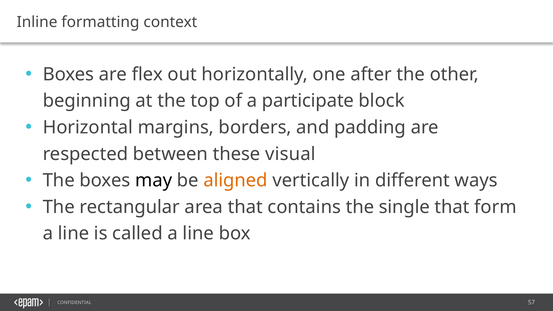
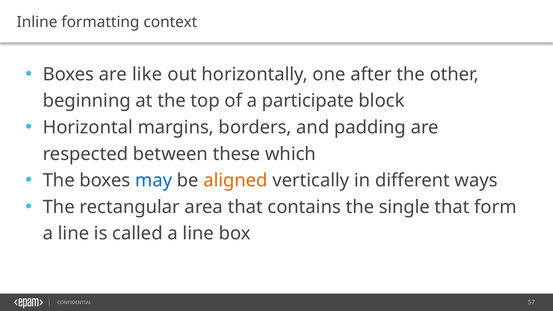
flex: flex -> like
visual: visual -> which
may colour: black -> blue
